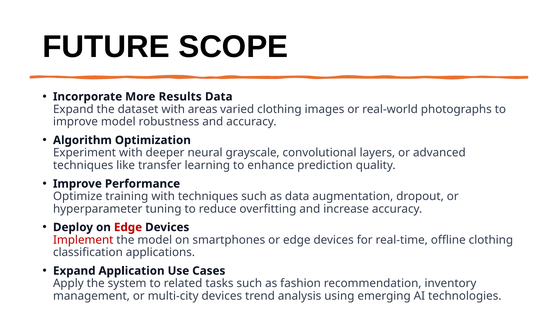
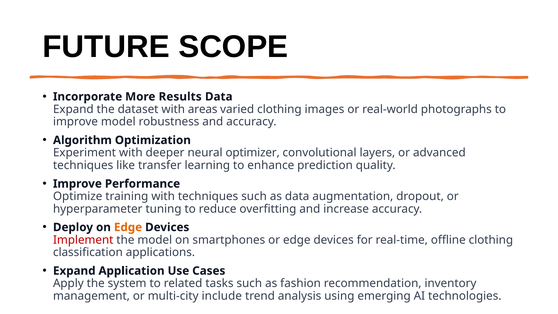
grayscale: grayscale -> optimizer
Edge at (128, 227) colour: red -> orange
multi-city devices: devices -> include
